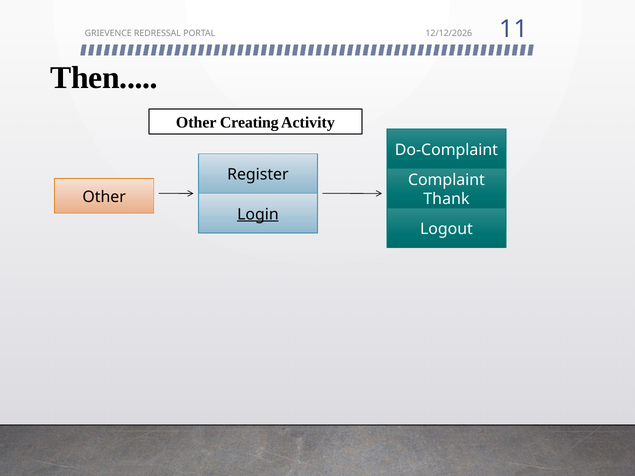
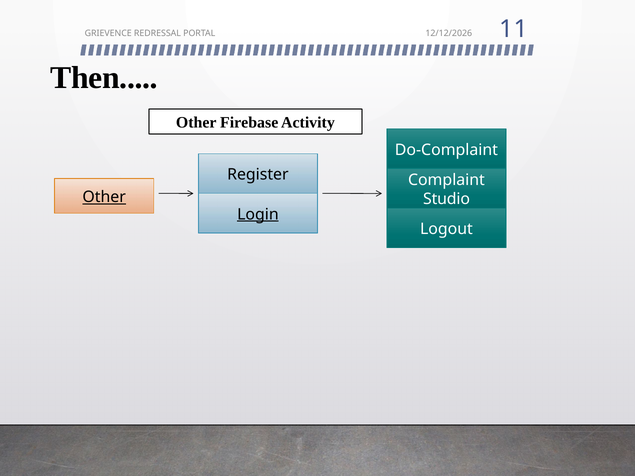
Creating: Creating -> Firebase
Other at (104, 197) underline: none -> present
Thank: Thank -> Studio
